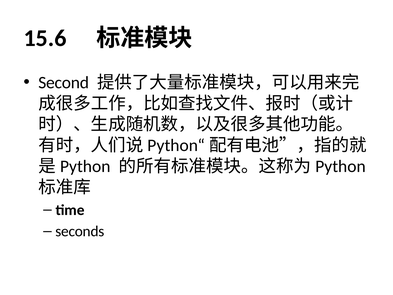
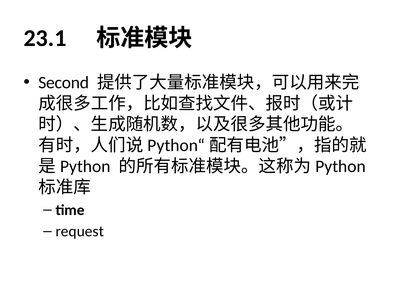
15.6: 15.6 -> 23.1
seconds: seconds -> request
